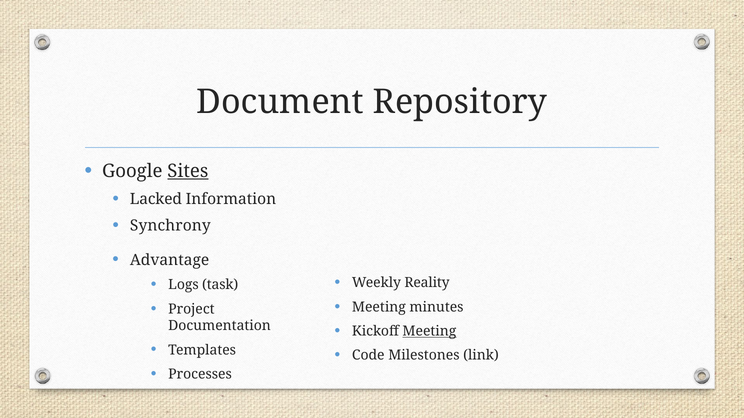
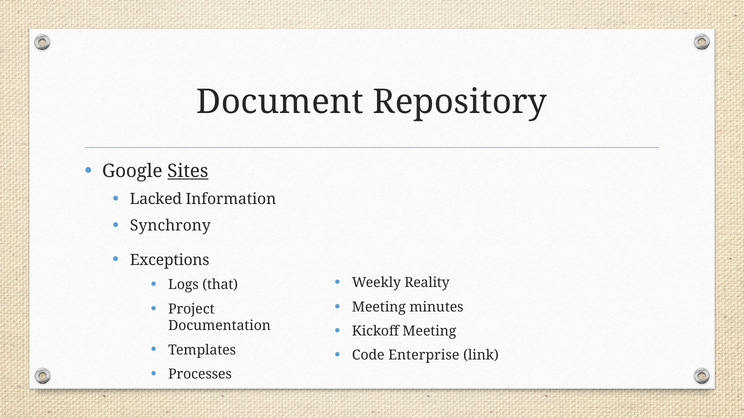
Advantage: Advantage -> Exceptions
task: task -> that
Meeting at (429, 332) underline: present -> none
Milestones: Milestones -> Enterprise
